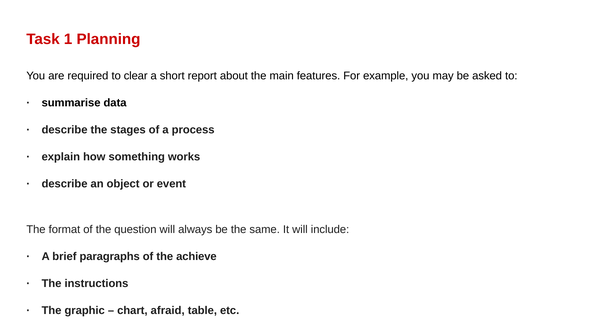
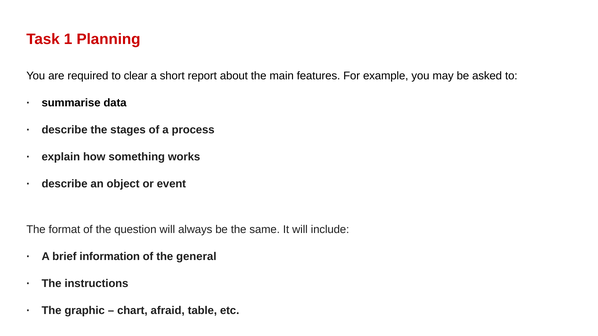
paragraphs: paragraphs -> information
achieve: achieve -> general
